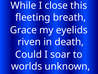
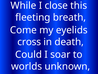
Grace: Grace -> Come
riven: riven -> cross
